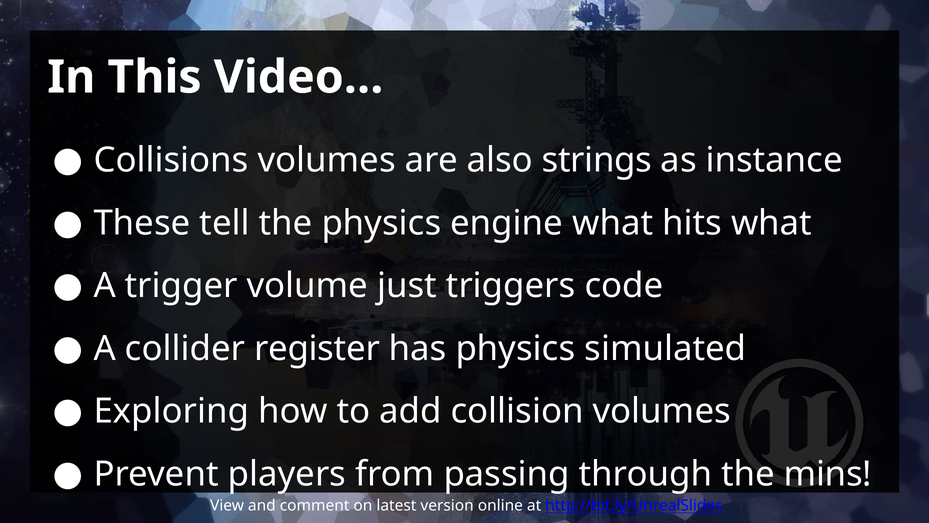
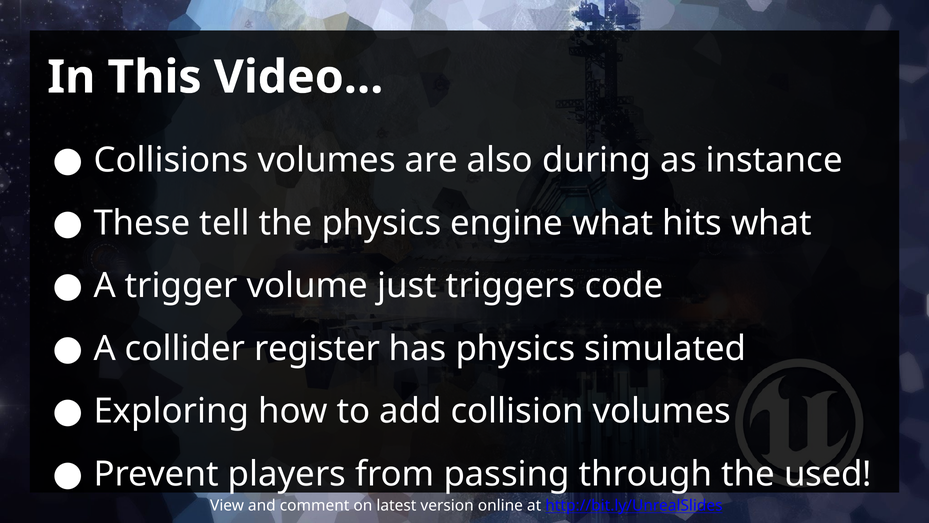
strings: strings -> during
mins: mins -> used
